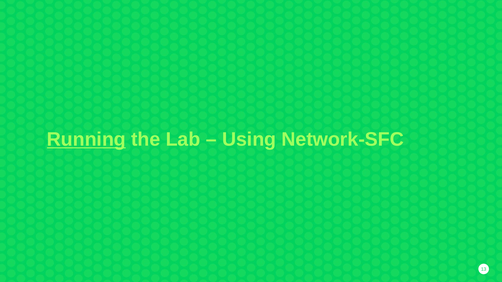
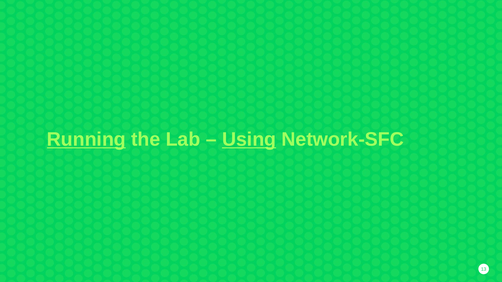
Using underline: none -> present
